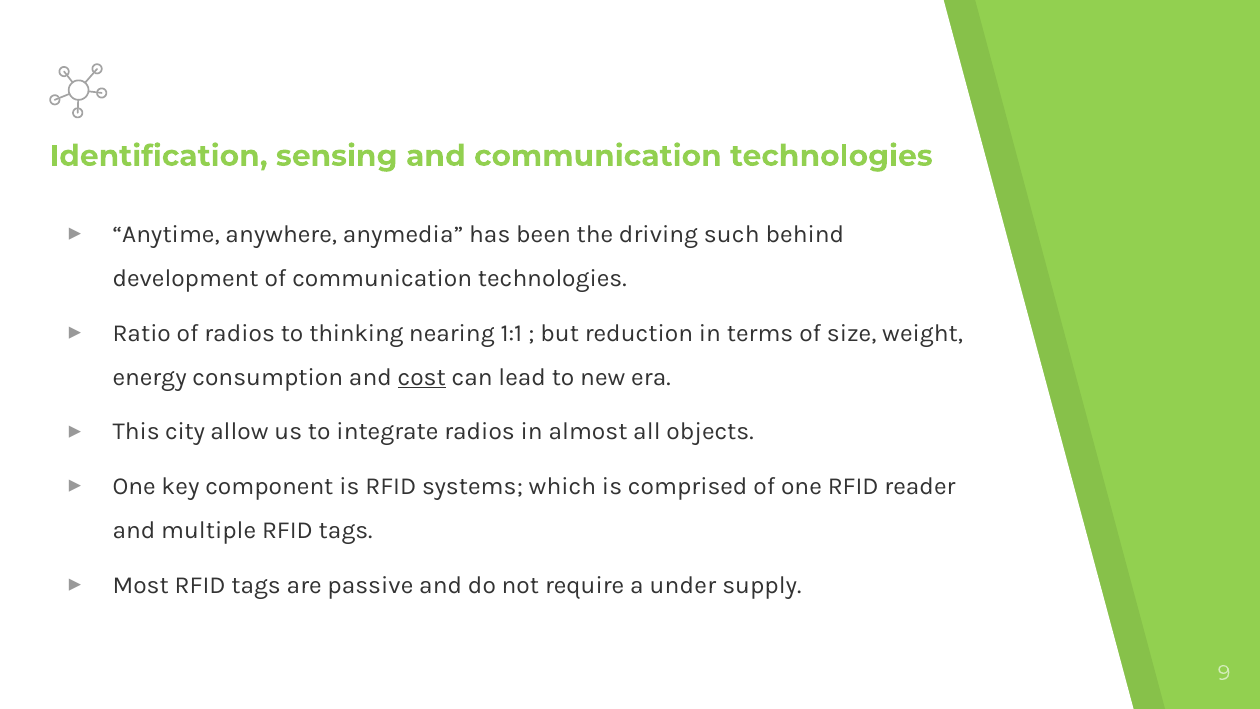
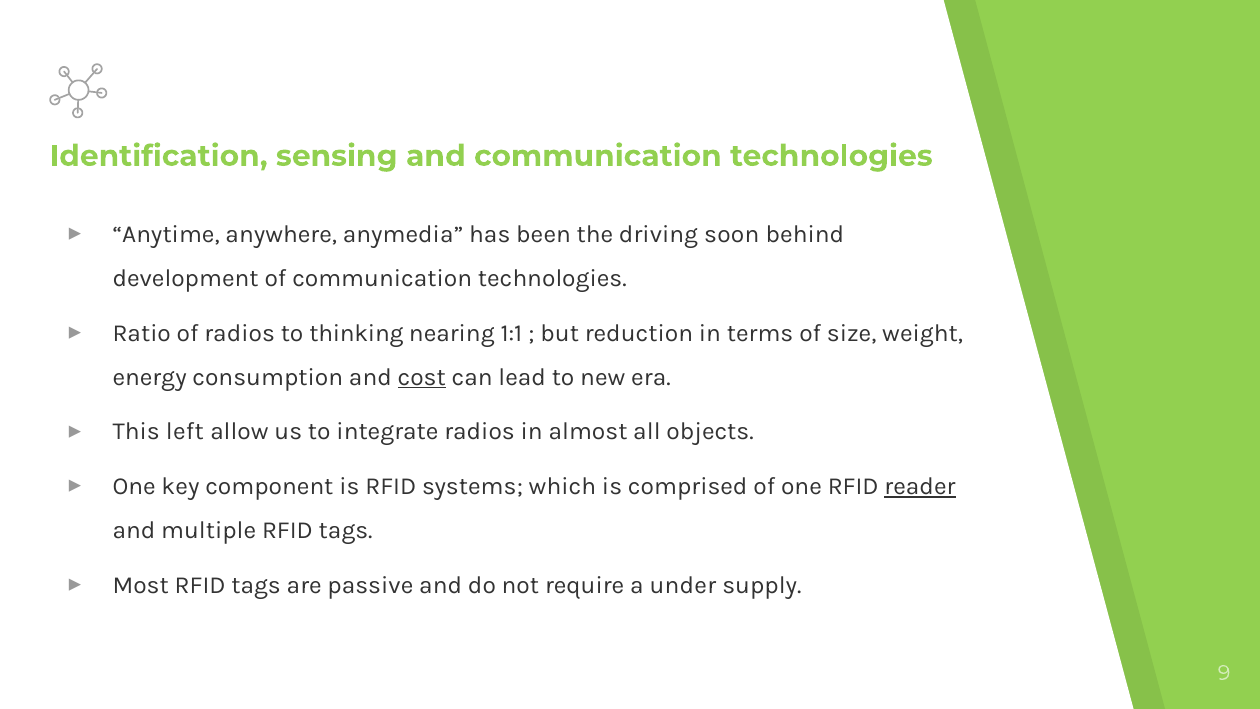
such: such -> soon
city: city -> left
reader underline: none -> present
